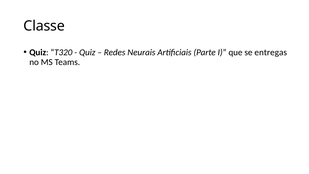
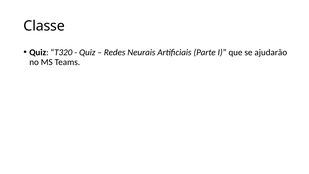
entregas: entregas -> ajudarão
